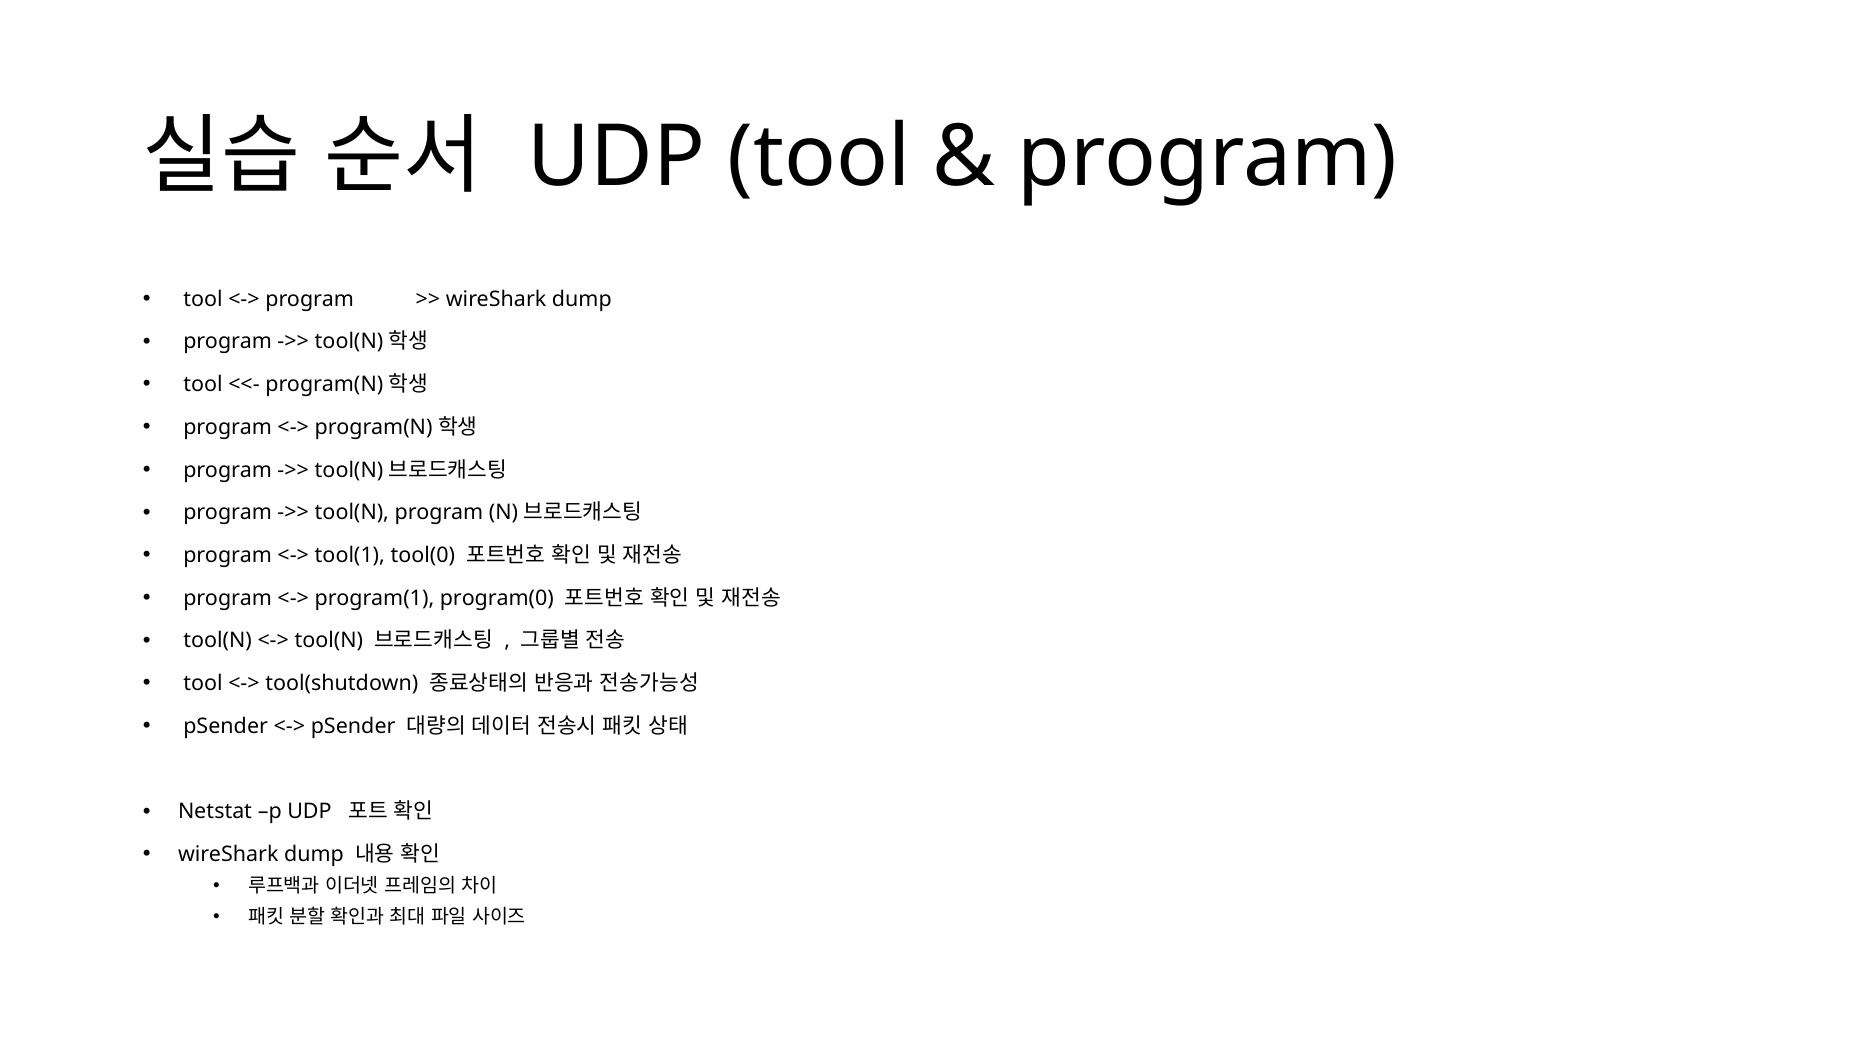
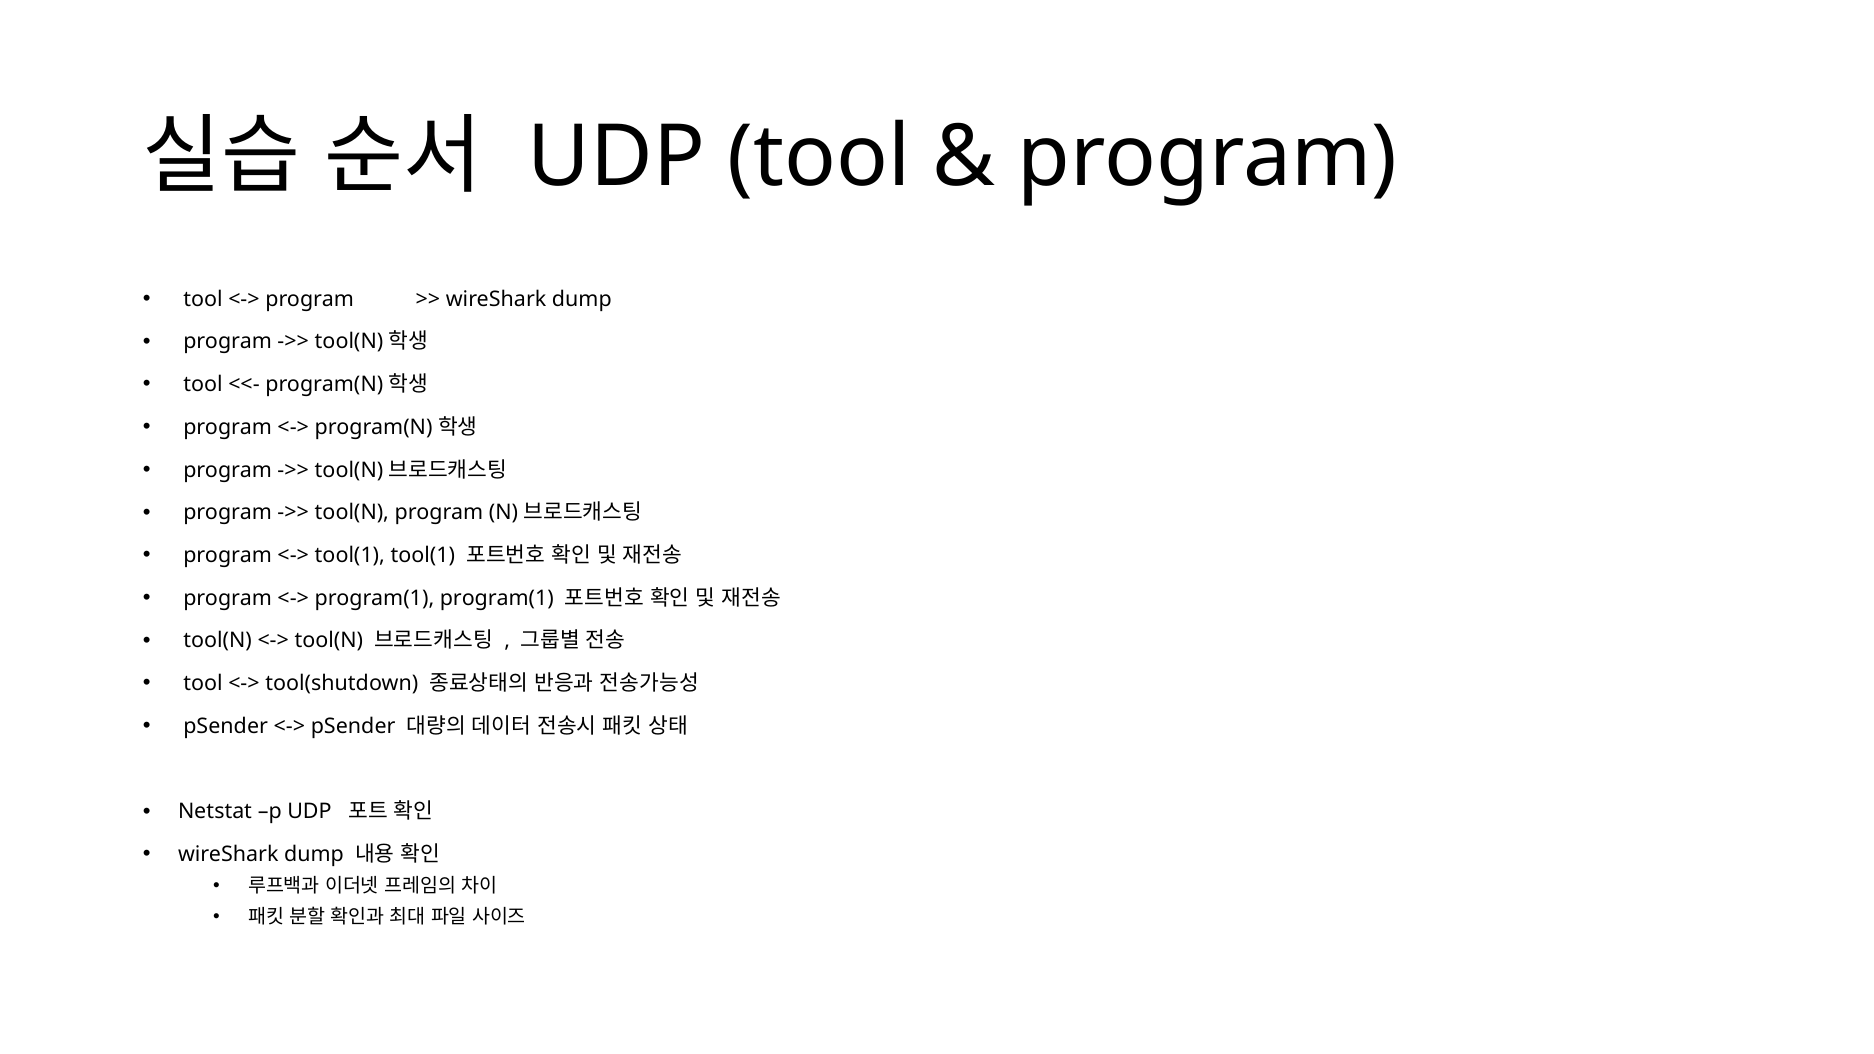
tool(1 tool(0: tool(0 -> tool(1
program(1 program(0: program(0 -> program(1
